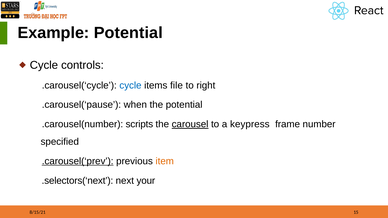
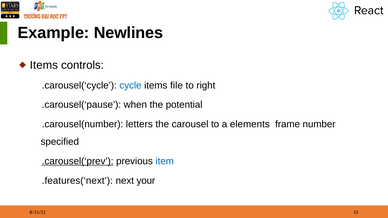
Example Potential: Potential -> Newlines
Cycle at (44, 65): Cycle -> Items
scripts: scripts -> letters
carousel underline: present -> none
keypress: keypress -> elements
item colour: orange -> blue
.selectors(‘next: .selectors(‘next -> .features(‘next
